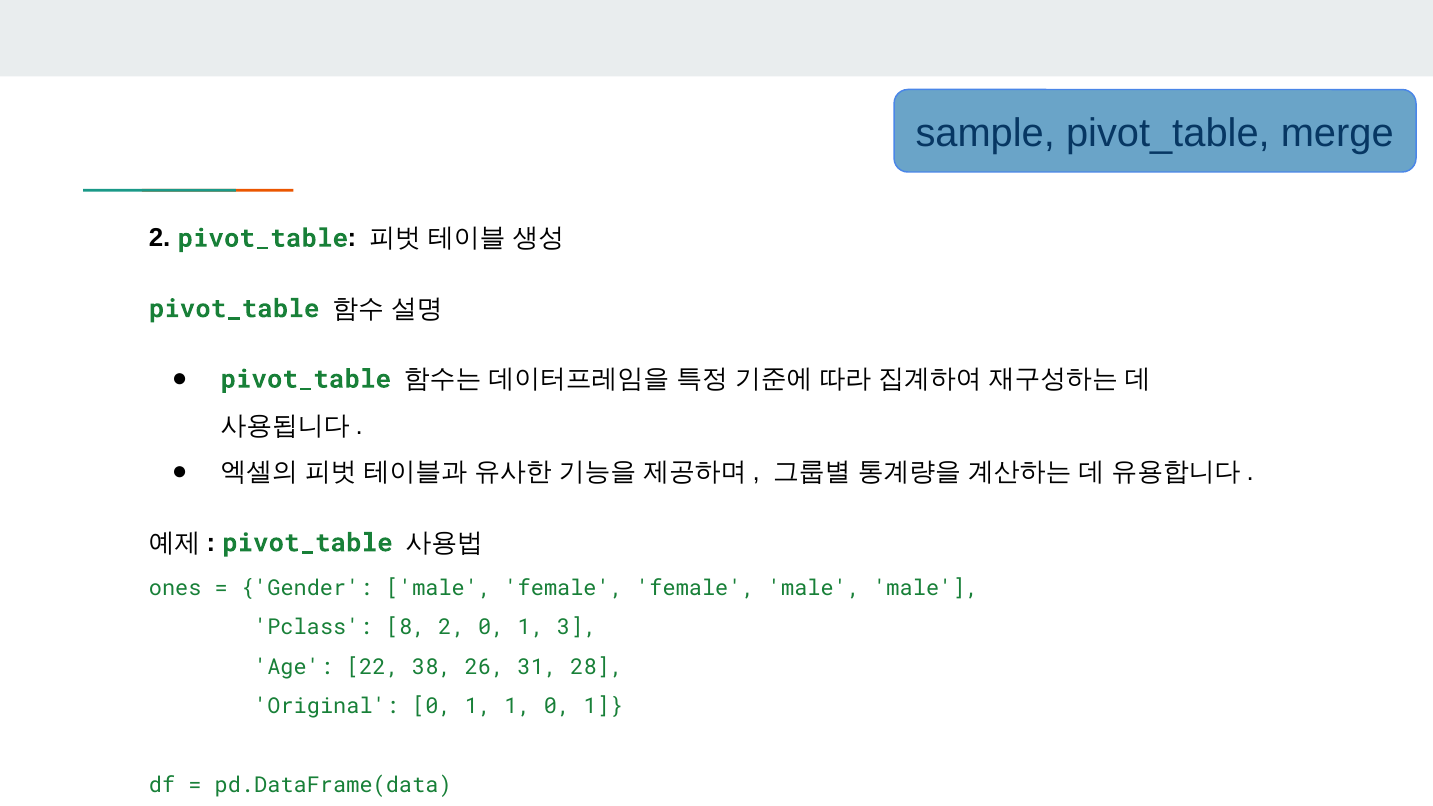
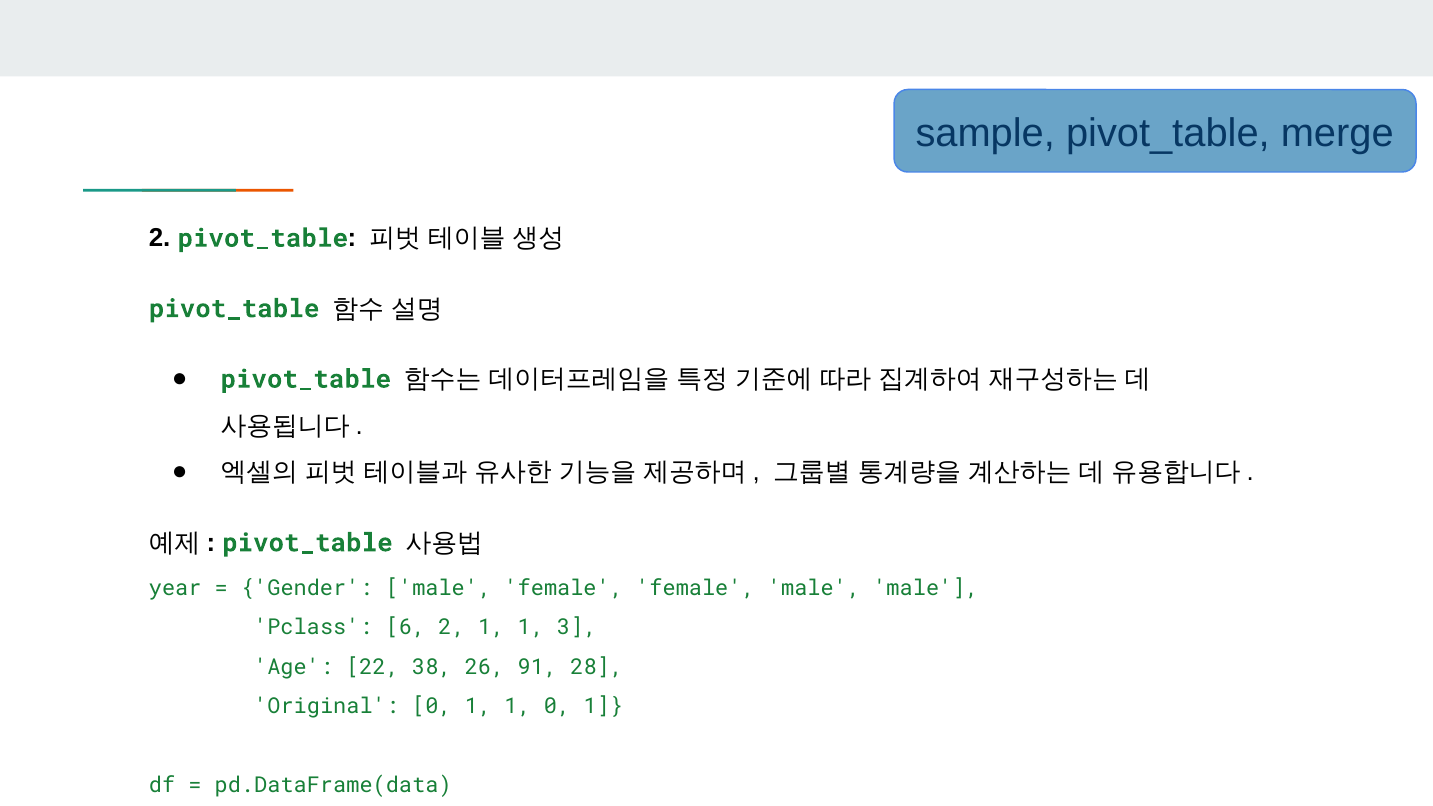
ones: ones -> year
8: 8 -> 6
2 0: 0 -> 1
31: 31 -> 91
